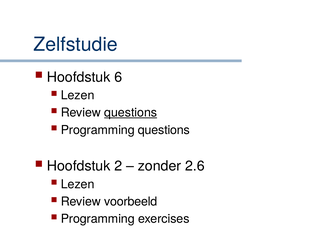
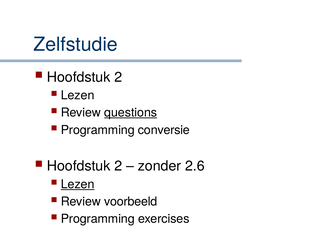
6 at (118, 77): 6 -> 2
Programming questions: questions -> conversie
Lezen at (78, 185) underline: none -> present
